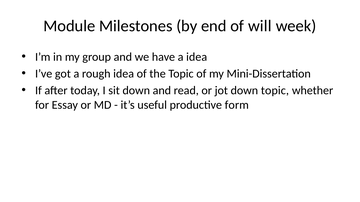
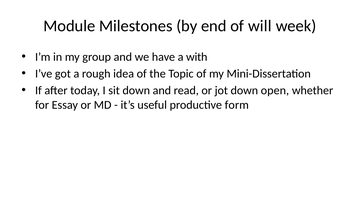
a idea: idea -> with
down topic: topic -> open
